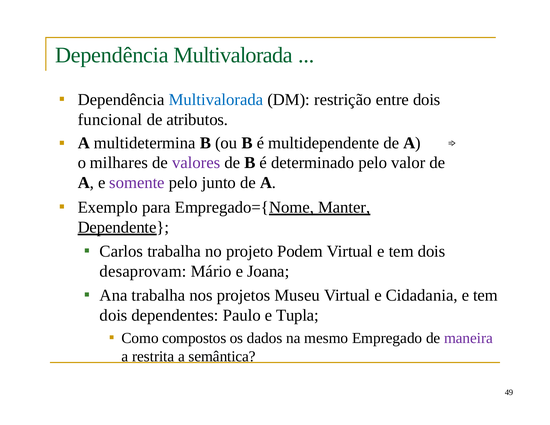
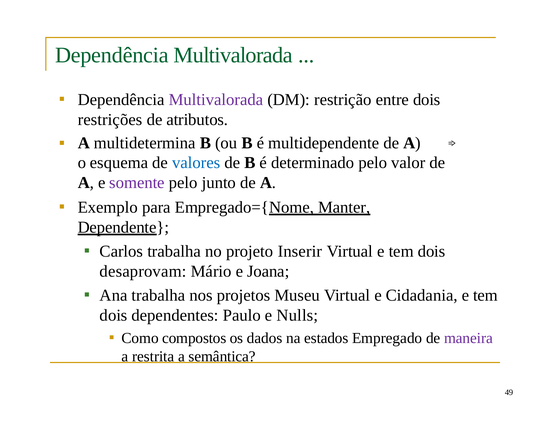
Multivalorada at (216, 100) colour: blue -> purple
funcional: funcional -> restrições
milhares: milhares -> esquema
valores colour: purple -> blue
Podem: Podem -> Inserir
Tupla: Tupla -> Nulls
mesmo: mesmo -> estados
